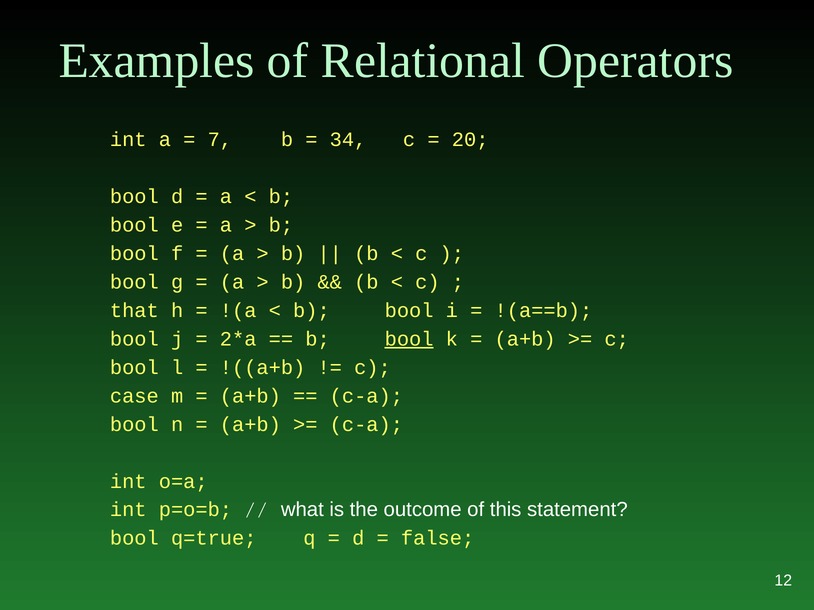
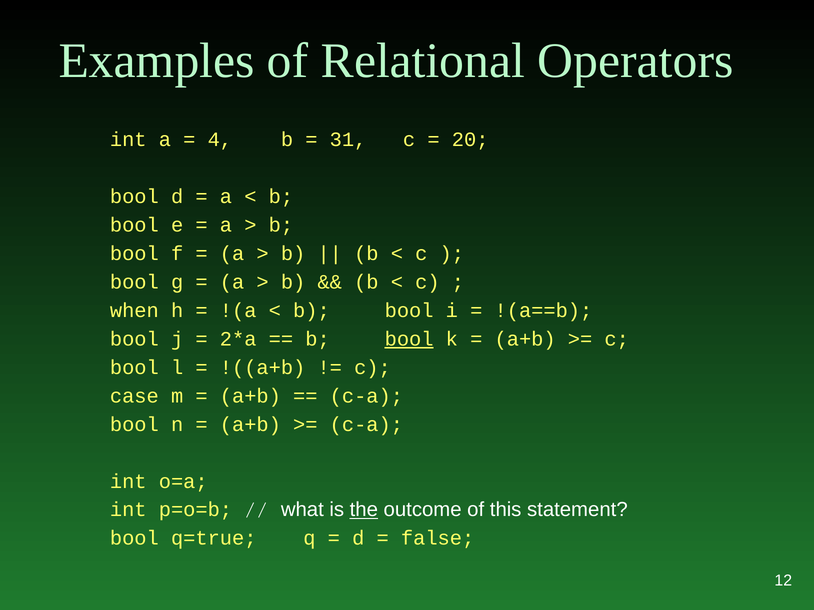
7: 7 -> 4
34: 34 -> 31
that: that -> when
the underline: none -> present
